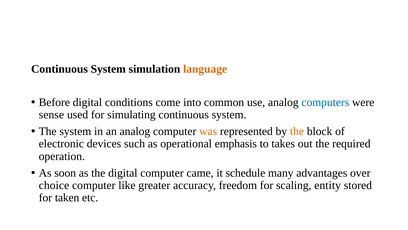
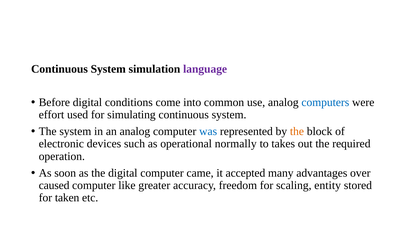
language colour: orange -> purple
sense: sense -> effort
was colour: orange -> blue
emphasis: emphasis -> normally
schedule: schedule -> accepted
choice: choice -> caused
